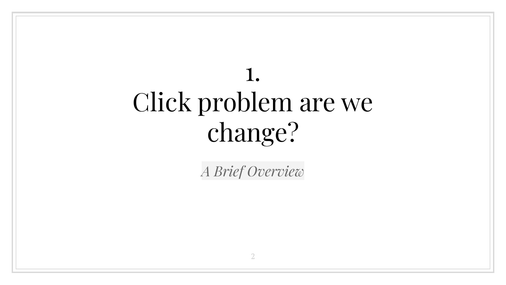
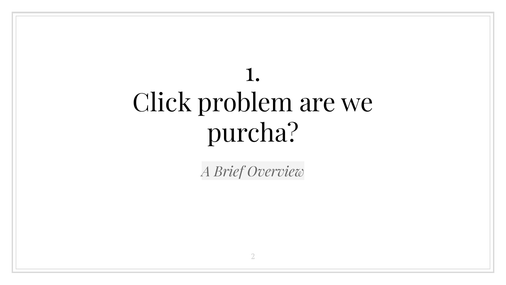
change: change -> purcha
